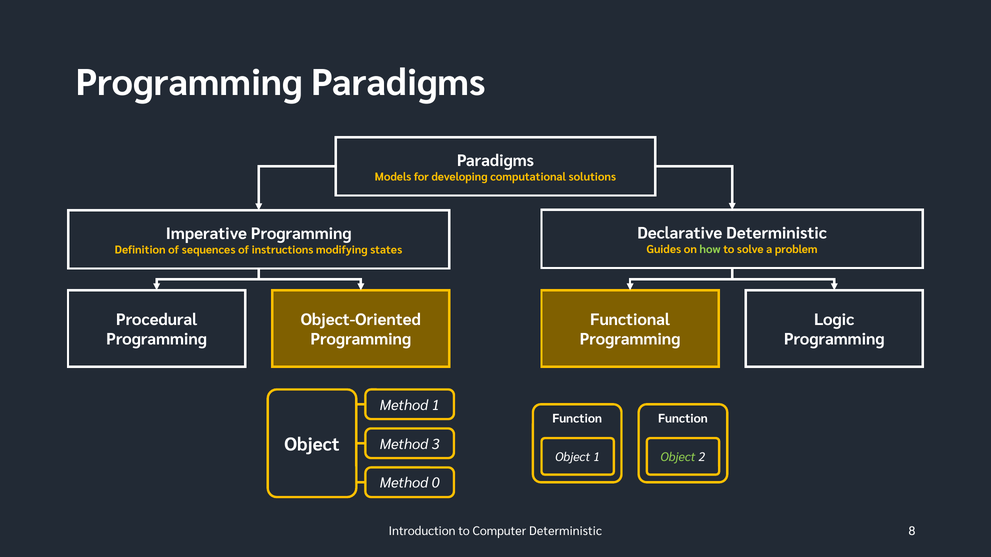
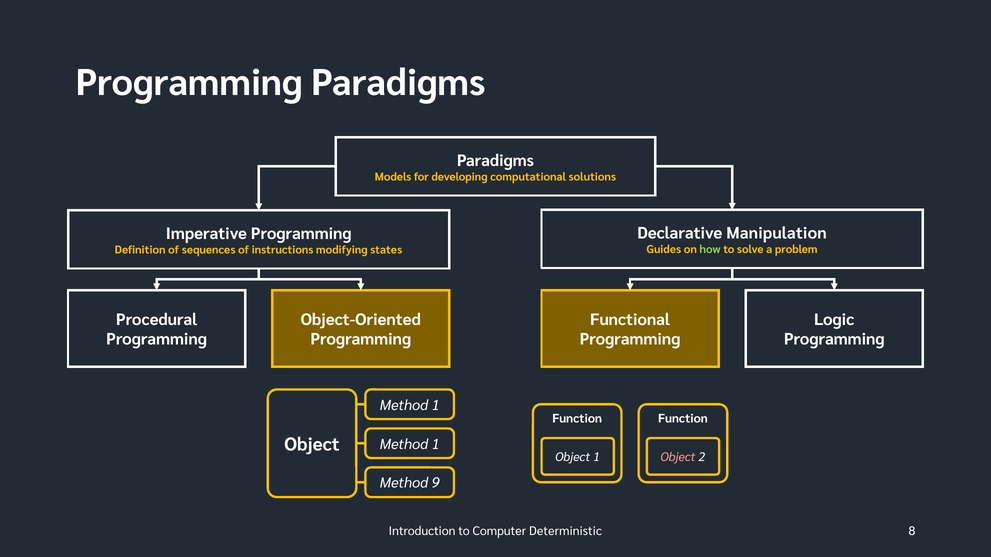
Declarative Deterministic: Deterministic -> Manipulation
3 at (436, 445): 3 -> 1
Object at (678, 458) colour: light green -> pink
0: 0 -> 9
